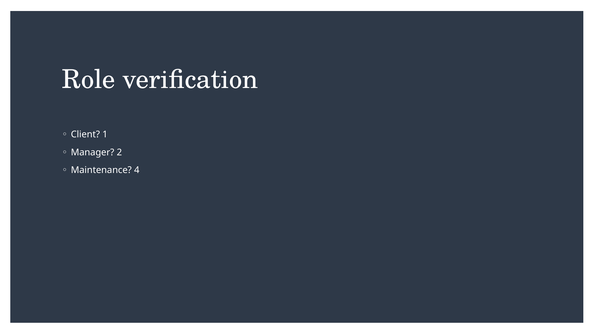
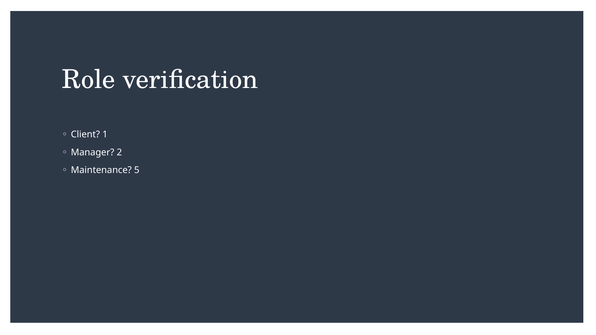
4: 4 -> 5
